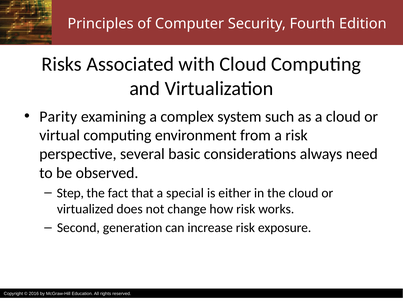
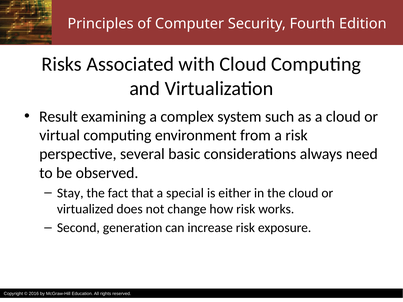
Parity: Parity -> Result
Step: Step -> Stay
